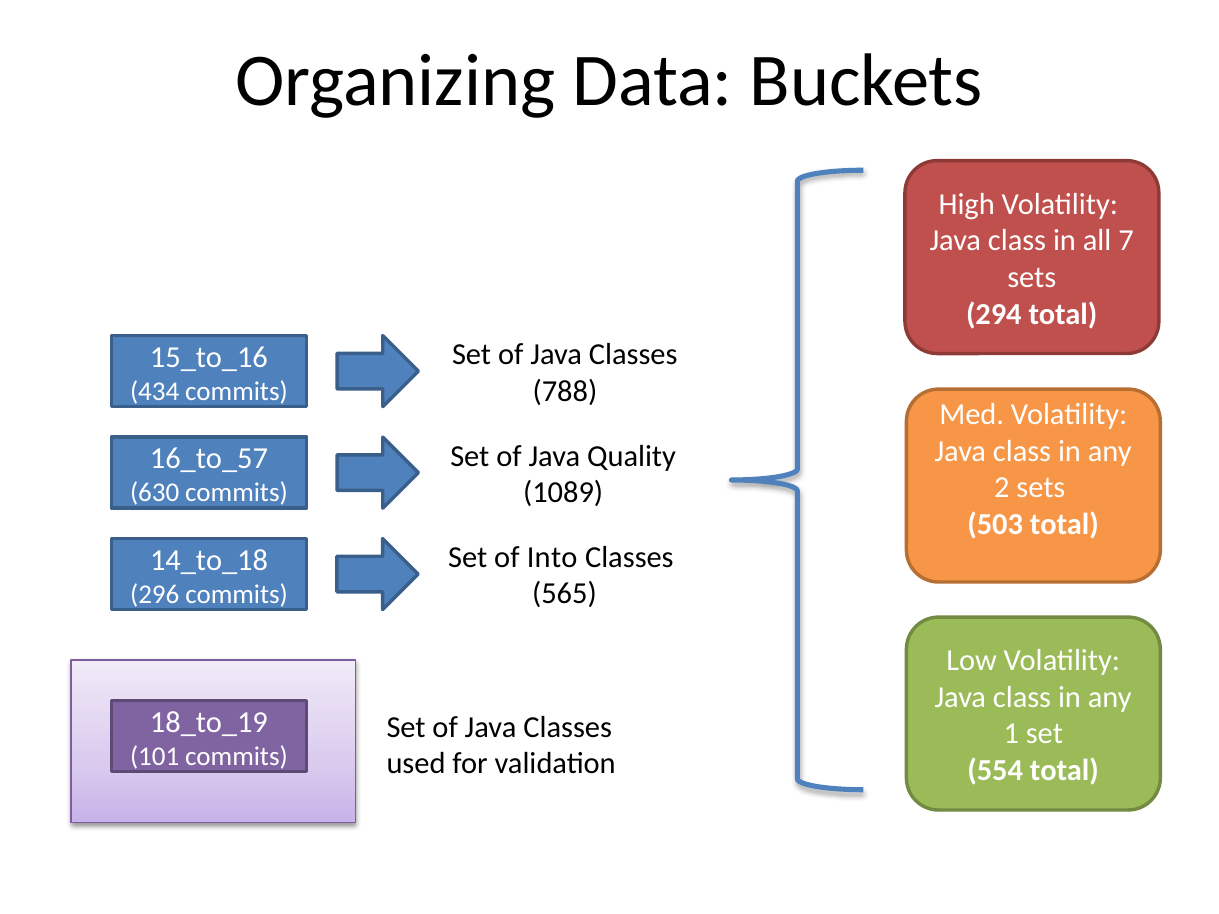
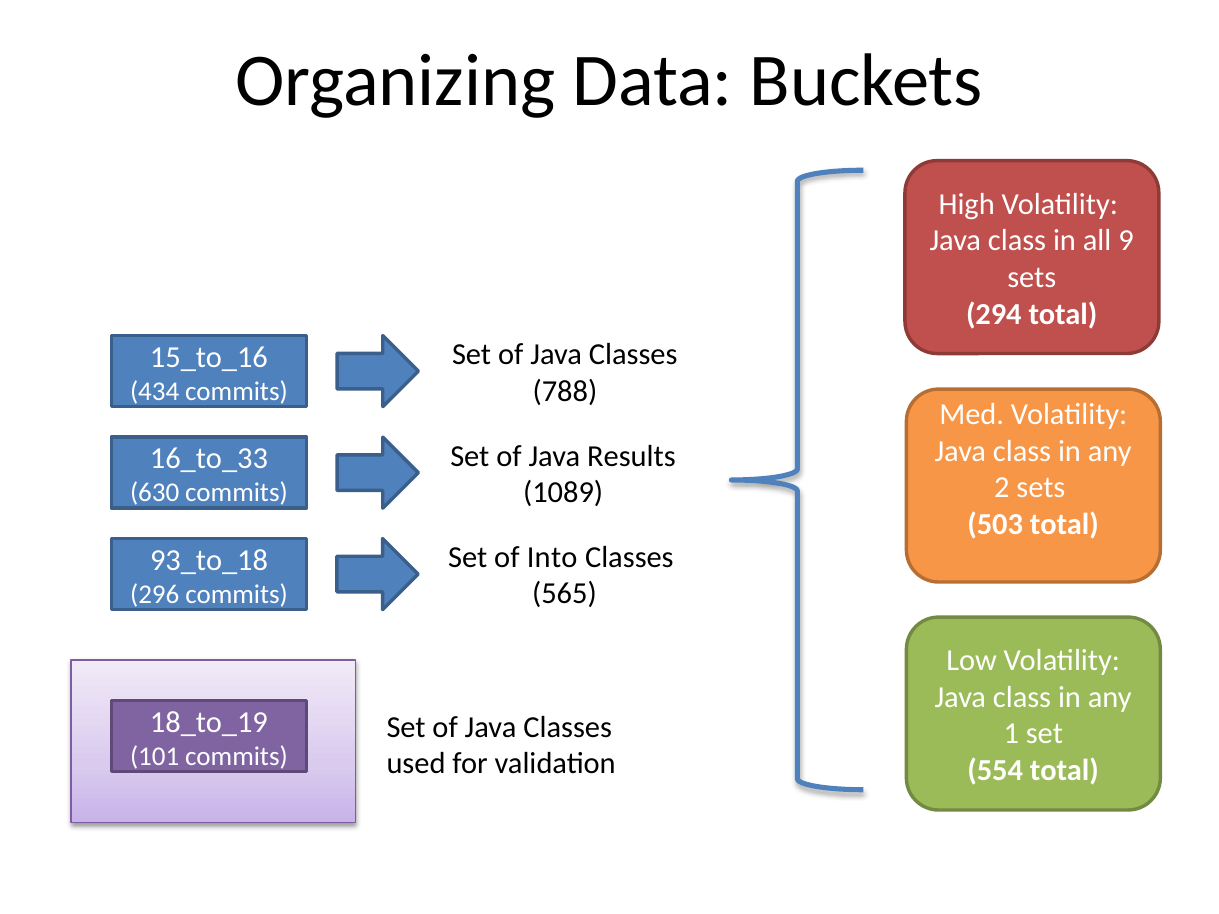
7: 7 -> 9
Quality: Quality -> Results
16_to_57: 16_to_57 -> 16_to_33
14_to_18: 14_to_18 -> 93_to_18
